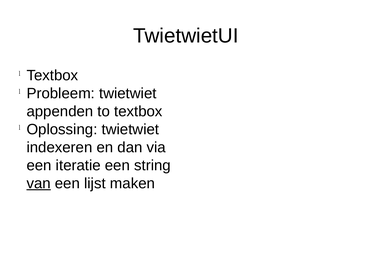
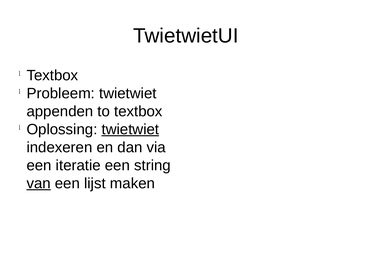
twietwiet at (130, 129) underline: none -> present
